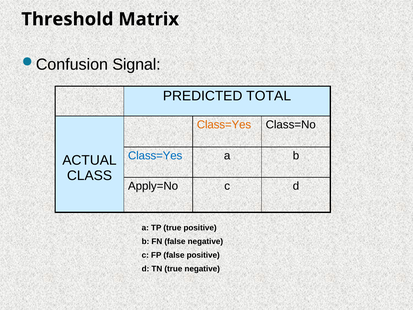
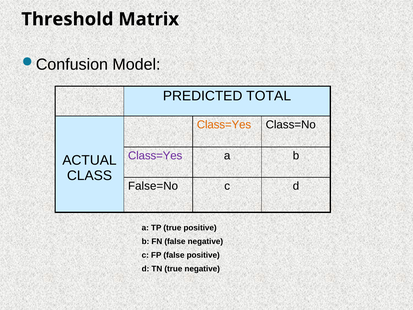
Signal: Signal -> Model
Class=Yes at (155, 156) colour: blue -> purple
Apply=No: Apply=No -> False=No
